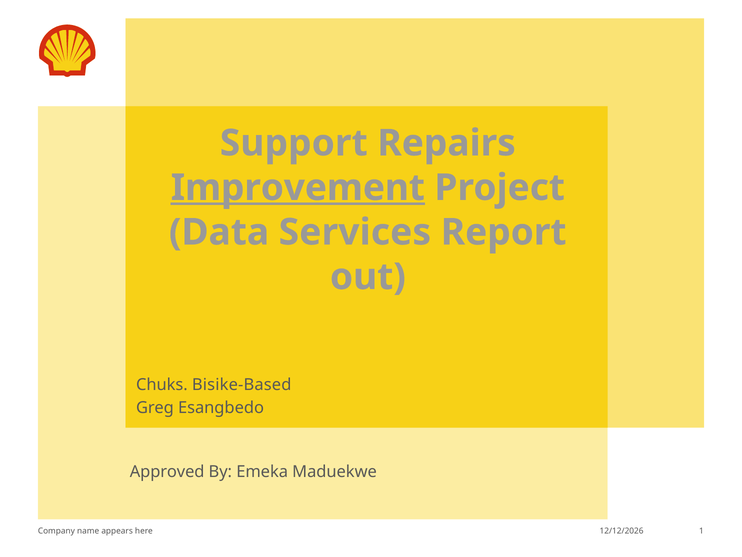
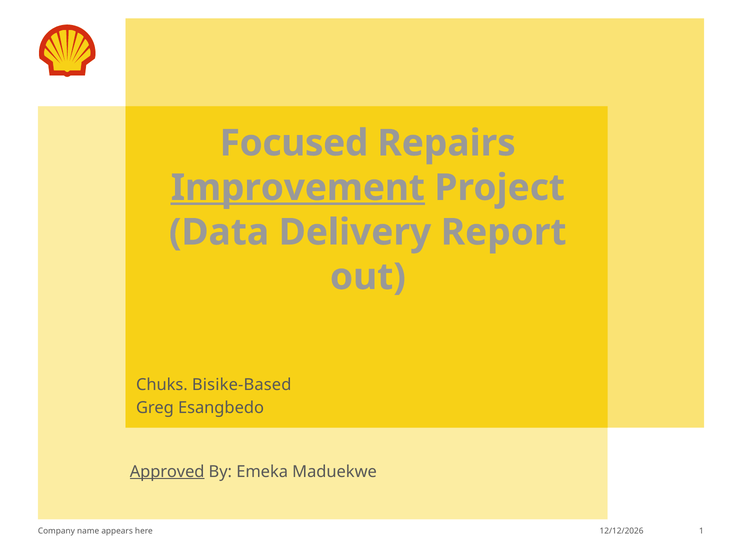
Support: Support -> Focused
Services: Services -> Delivery
Approved underline: none -> present
